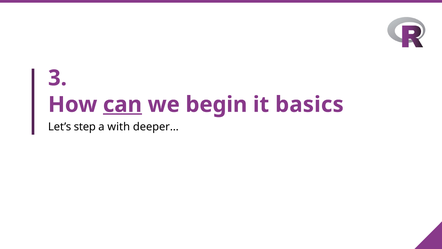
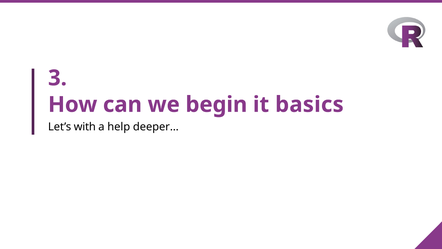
can underline: present -> none
step: step -> with
with: with -> help
